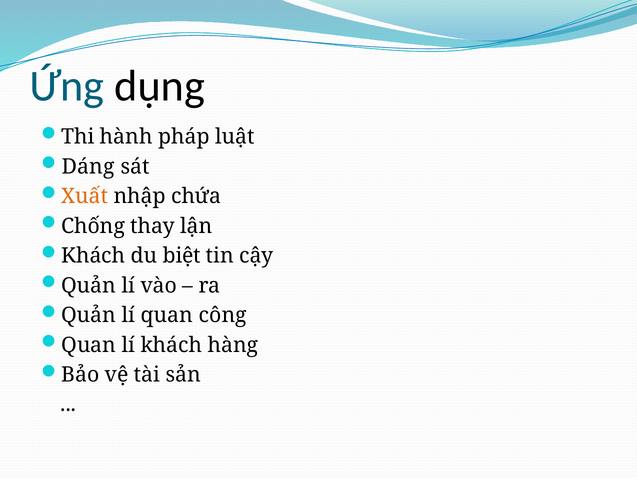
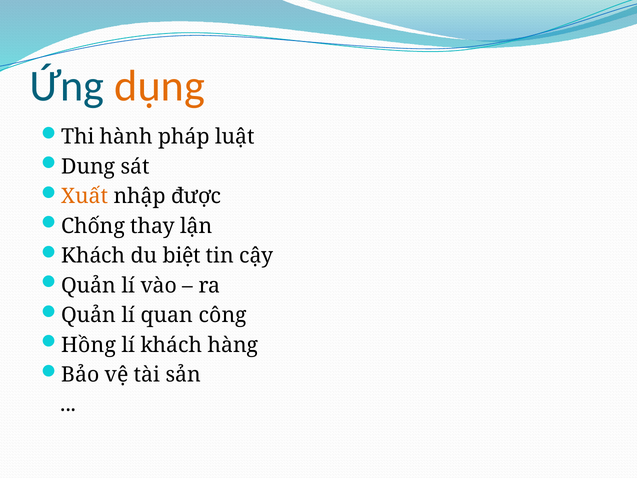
dụng colour: black -> orange
Dáng: Dáng -> Dung
chứa: chứa -> được
Quan at (89, 345): Quan -> Hồng
